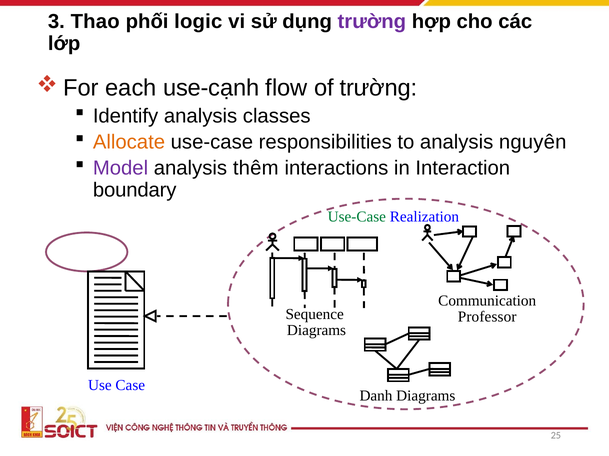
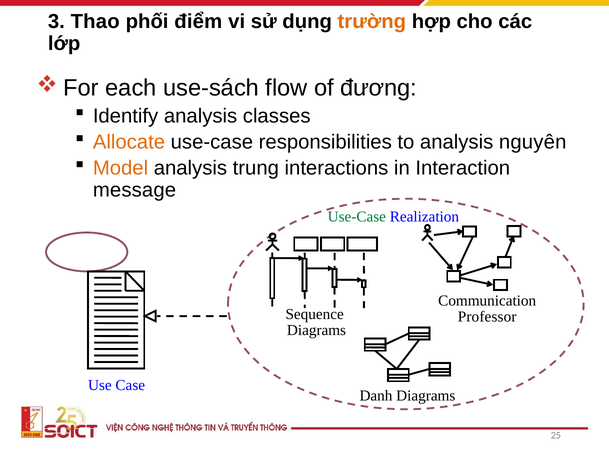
logic: logic -> điểm
trường at (372, 21) colour: purple -> orange
use-cạnh: use-cạnh -> use-sách
of trường: trường -> đương
Model colour: purple -> orange
thêm: thêm -> trung
boundary: boundary -> message
